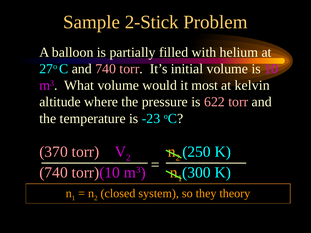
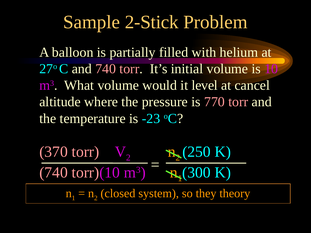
most: most -> level
kelvin: kelvin -> cancel
622: 622 -> 770
